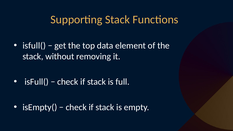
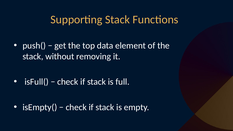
isfull( at (34, 46): isfull( -> push(
